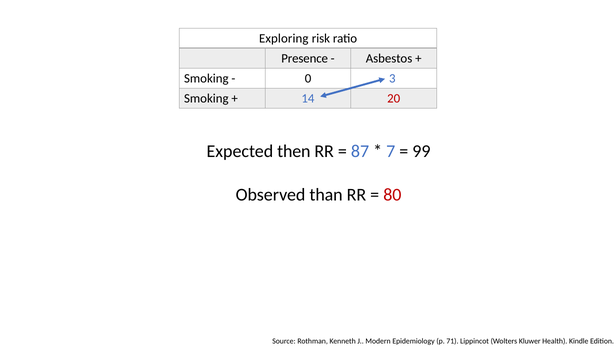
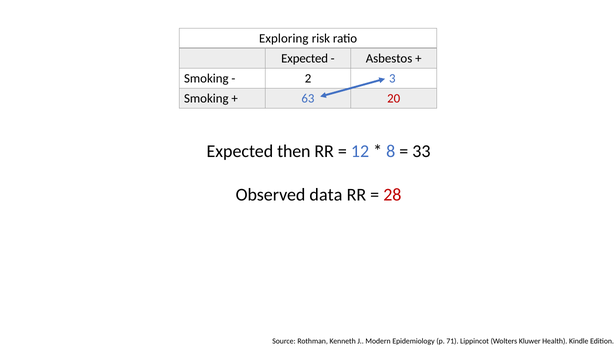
Presence at (305, 58): Presence -> Expected
0: 0 -> 2
14: 14 -> 63
87: 87 -> 12
7: 7 -> 8
99: 99 -> 33
than: than -> data
80: 80 -> 28
